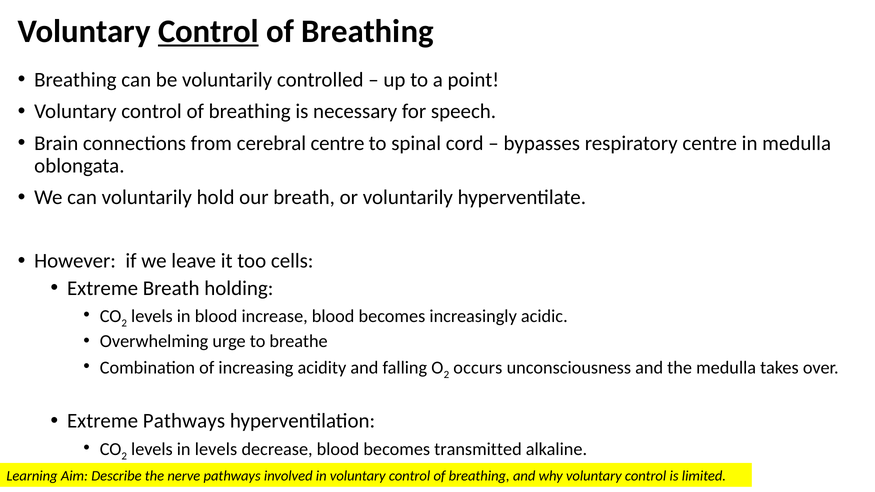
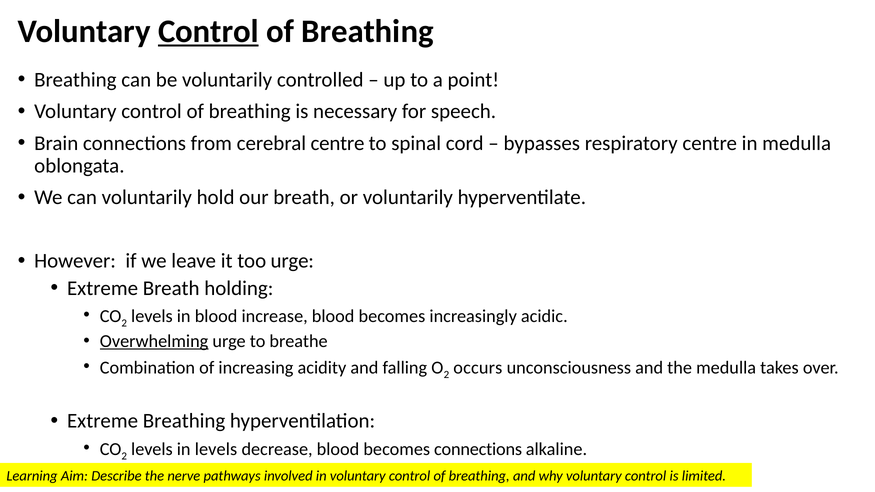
too cells: cells -> urge
Overwhelming underline: none -> present
Extreme Pathways: Pathways -> Breathing
becomes transmitted: transmitted -> connections
